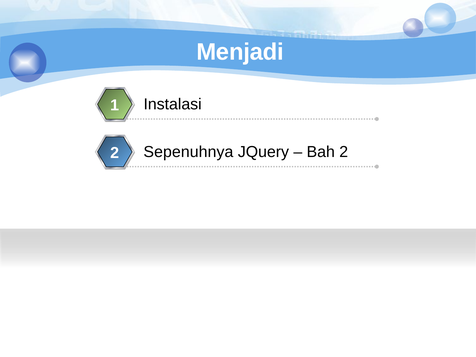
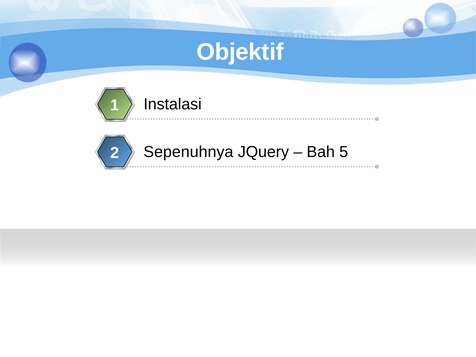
Menjadi: Menjadi -> Objektif
Bah 2: 2 -> 5
